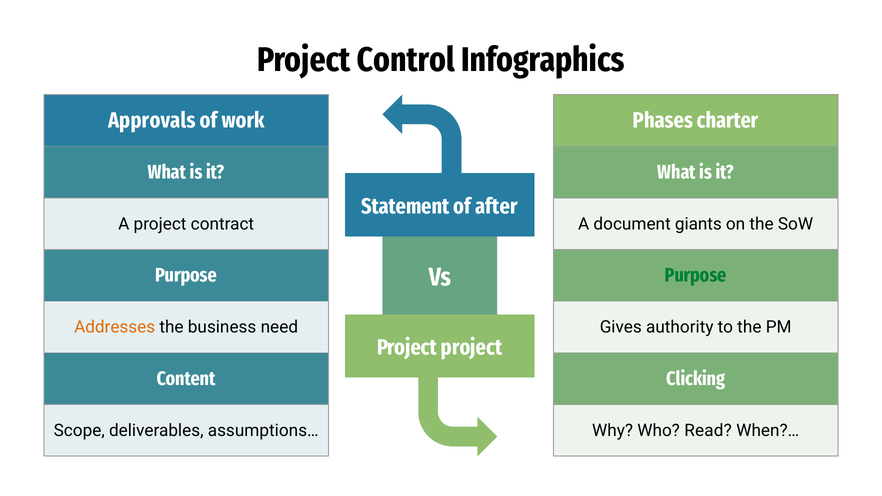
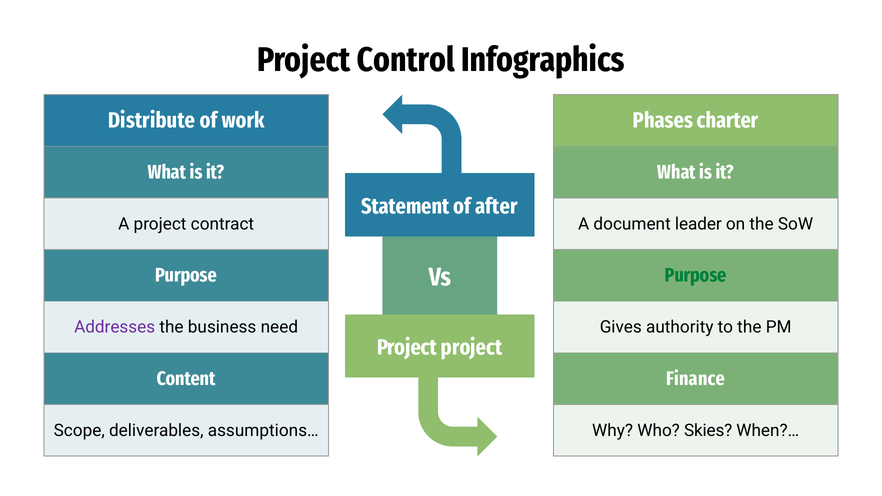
Approvals: Approvals -> Distribute
giants: giants -> leader
Addresses colour: orange -> purple
Clicking: Clicking -> Finance
Read: Read -> Skies
